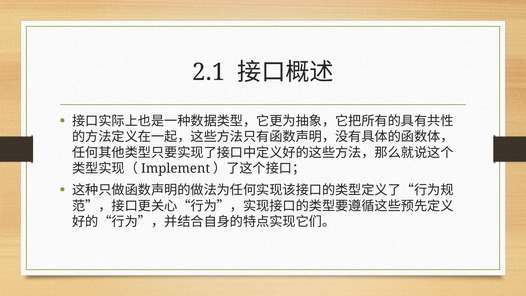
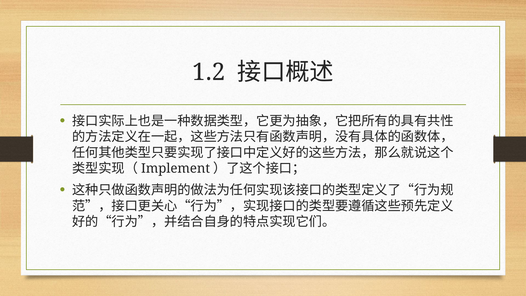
2.1: 2.1 -> 1.2
